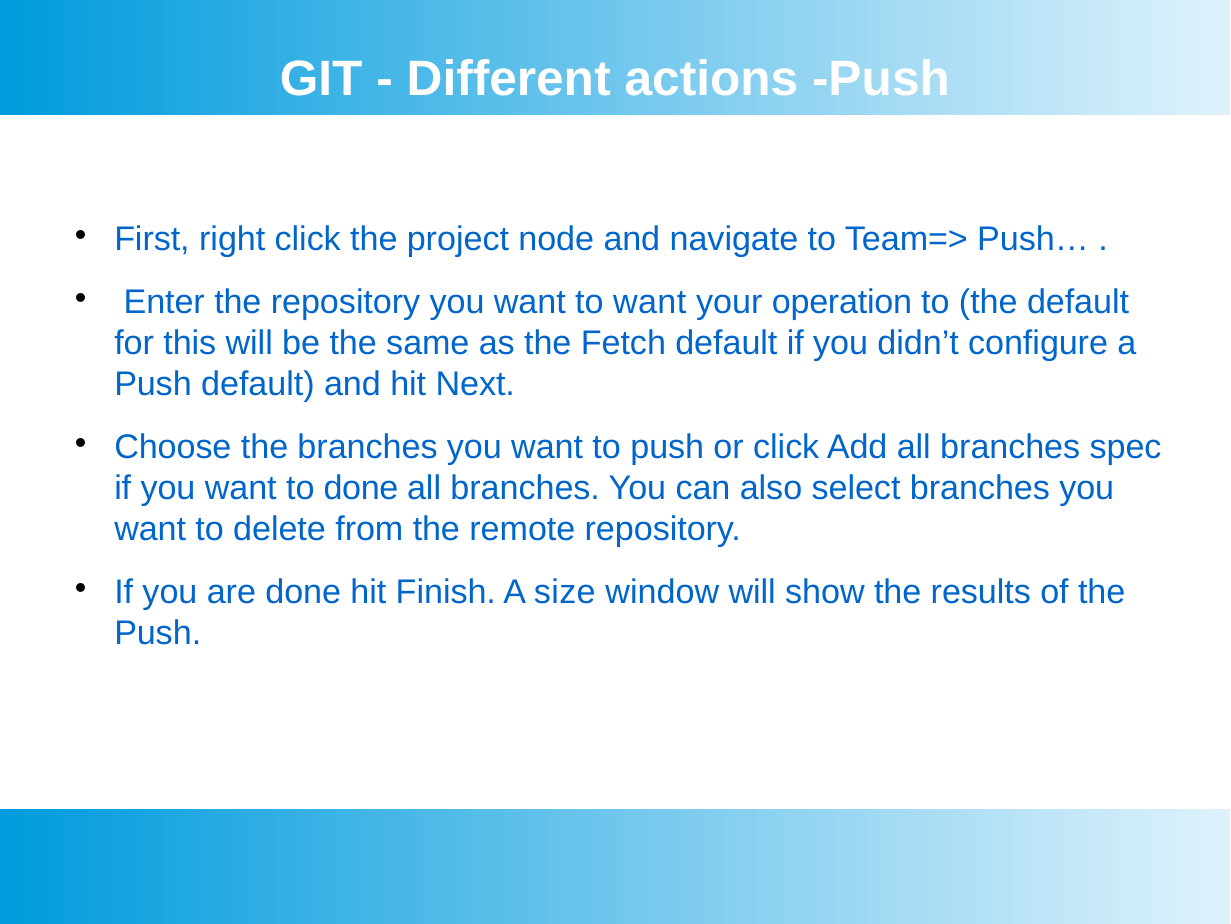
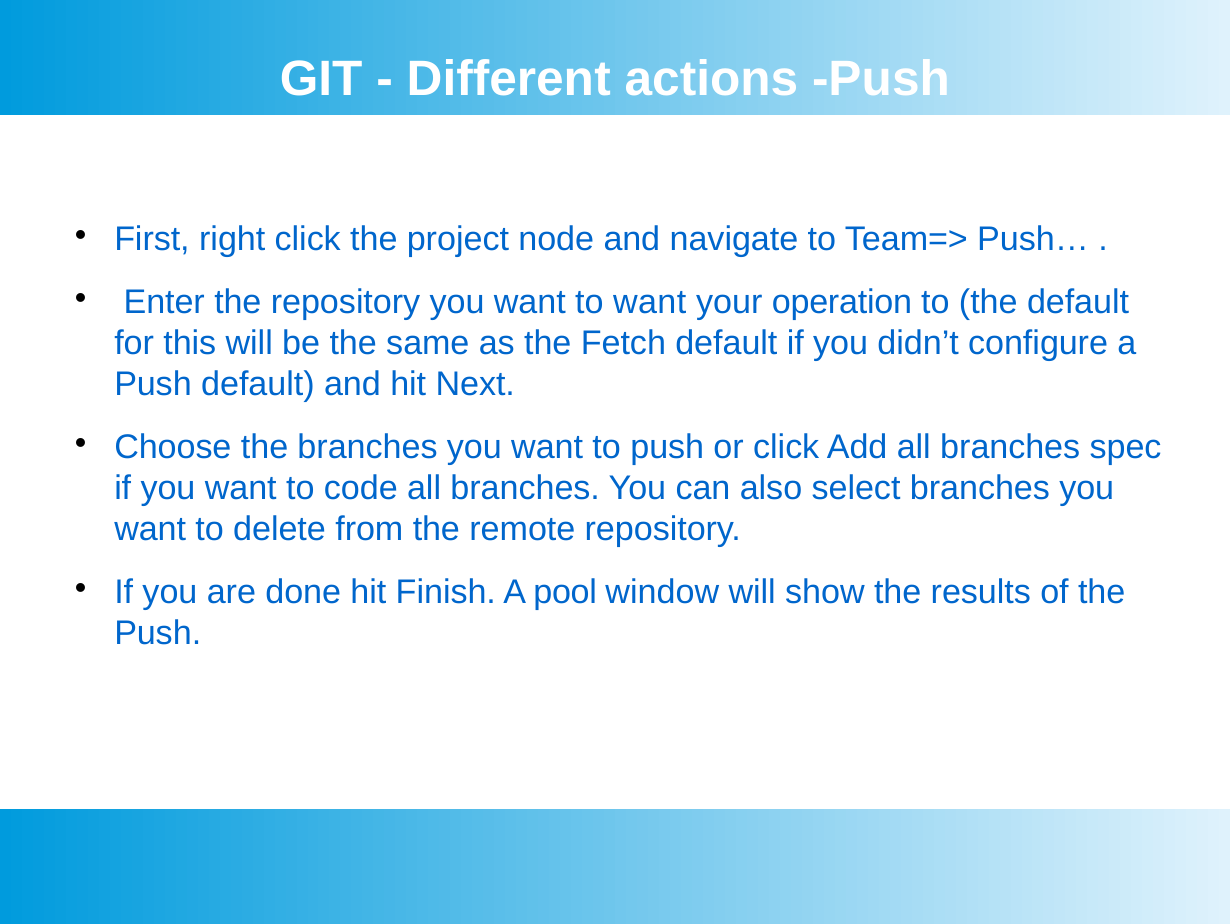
to done: done -> code
size: size -> pool
